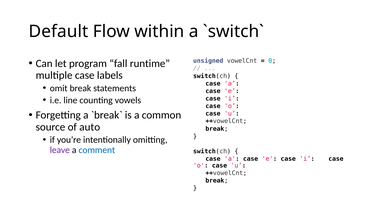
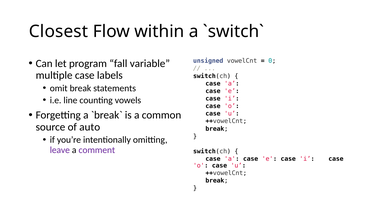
Default: Default -> Closest
runtime: runtime -> variable
comment colour: blue -> purple
